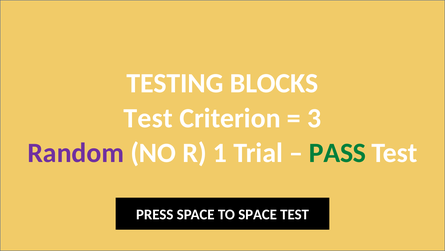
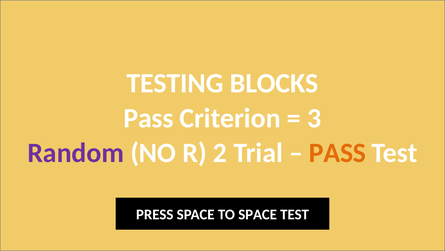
Test at (148, 118): Test -> Pass
1: 1 -> 2
PASS at (337, 153) colour: green -> orange
